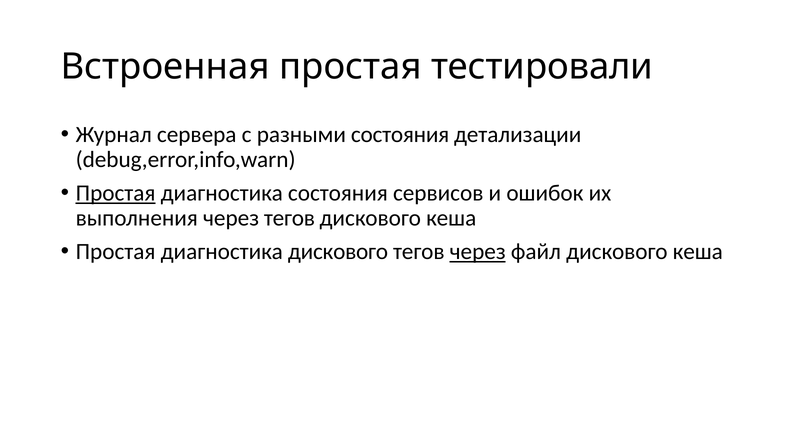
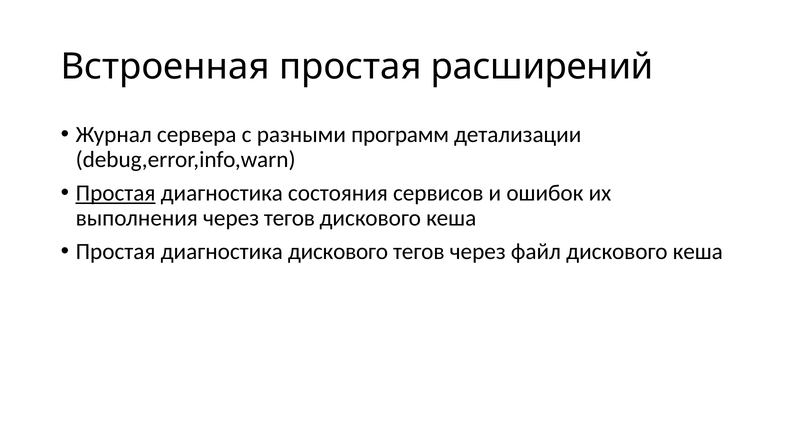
тестировали: тестировали -> расширений
разными состояния: состояния -> программ
через at (478, 252) underline: present -> none
